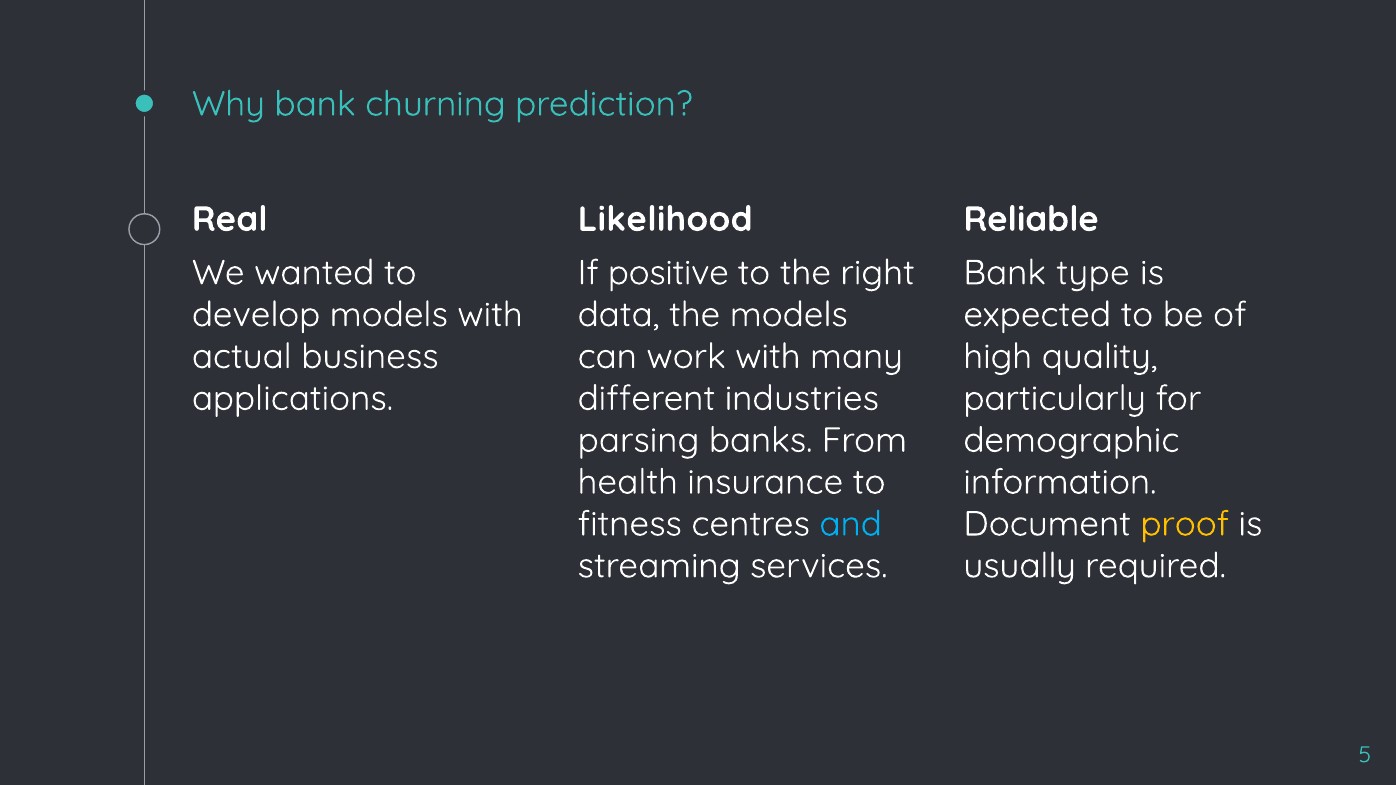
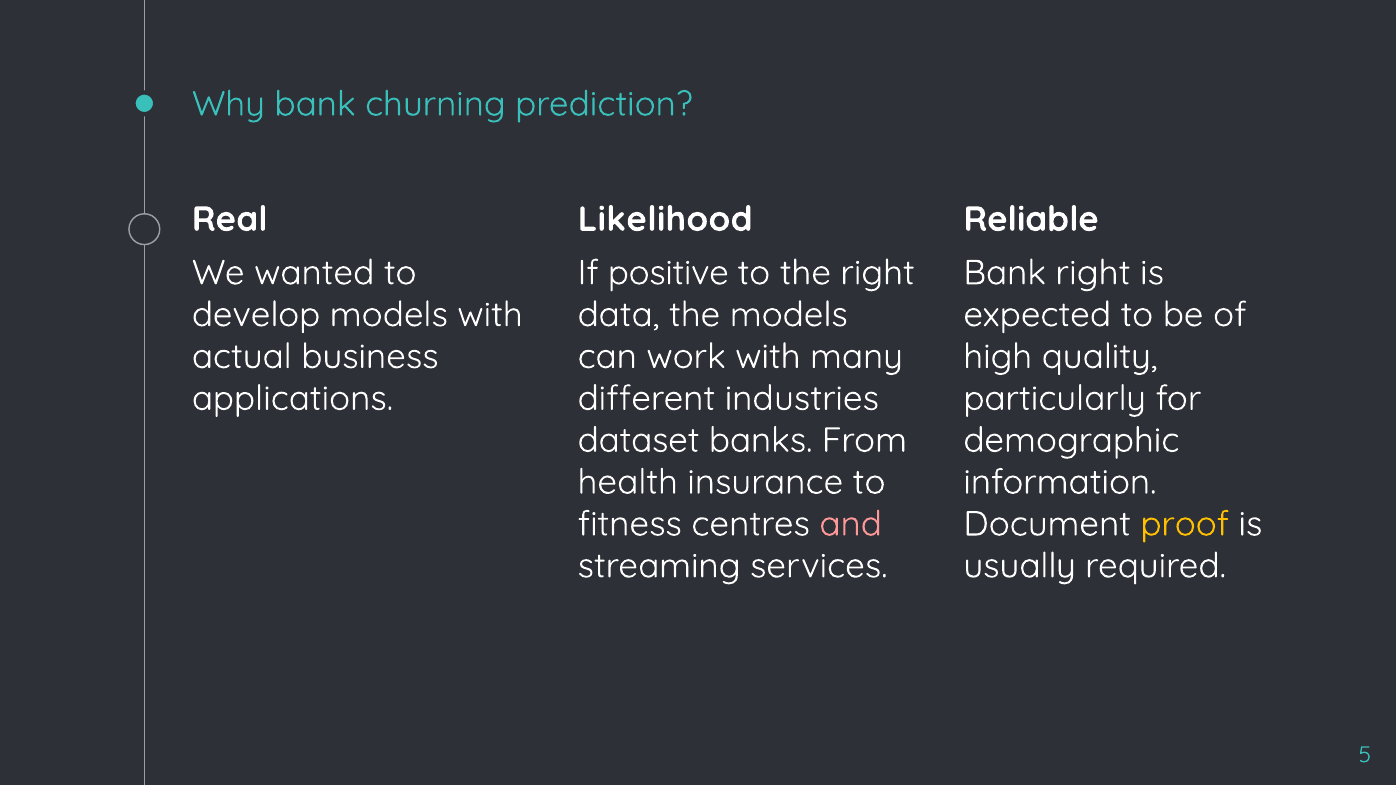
Bank type: type -> right
parsing: parsing -> dataset
and colour: light blue -> pink
